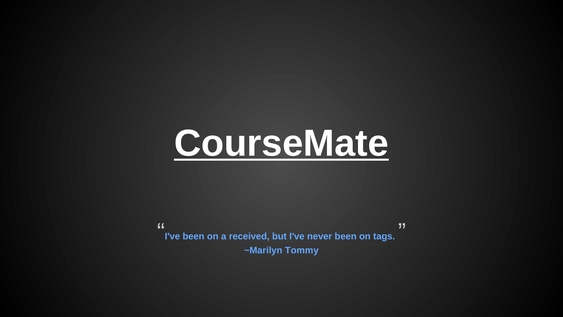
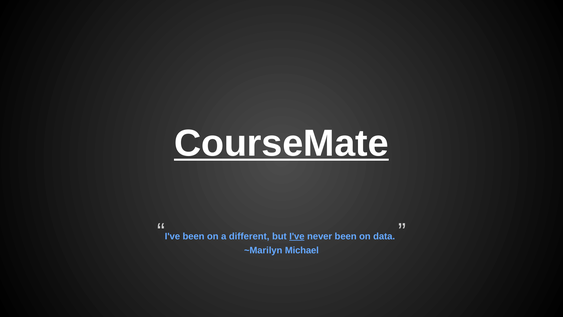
received: received -> different
I've at (297, 236) underline: none -> present
tags: tags -> data
Tommy: Tommy -> Michael
